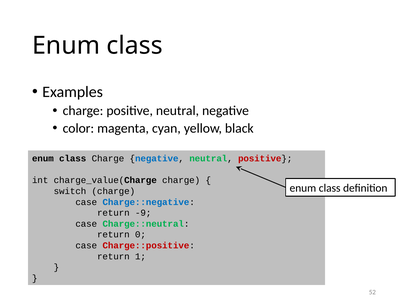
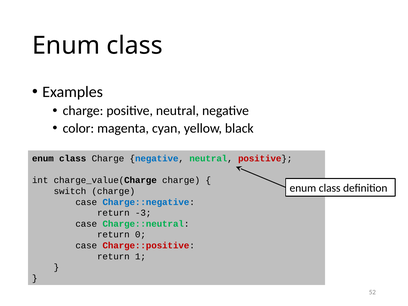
-9: -9 -> -3
